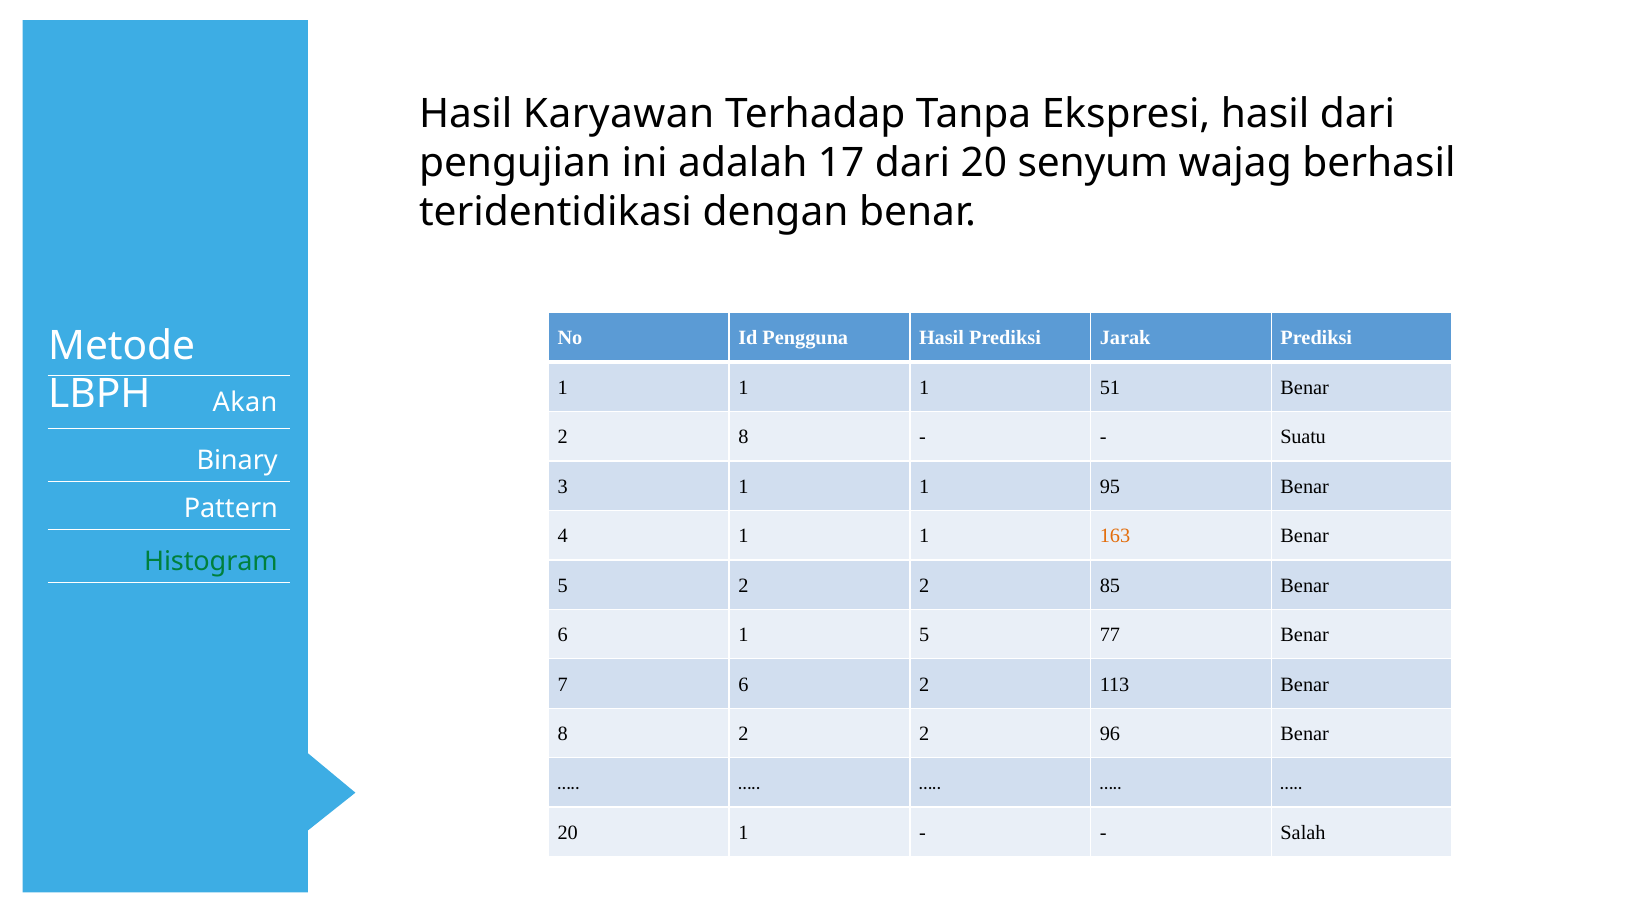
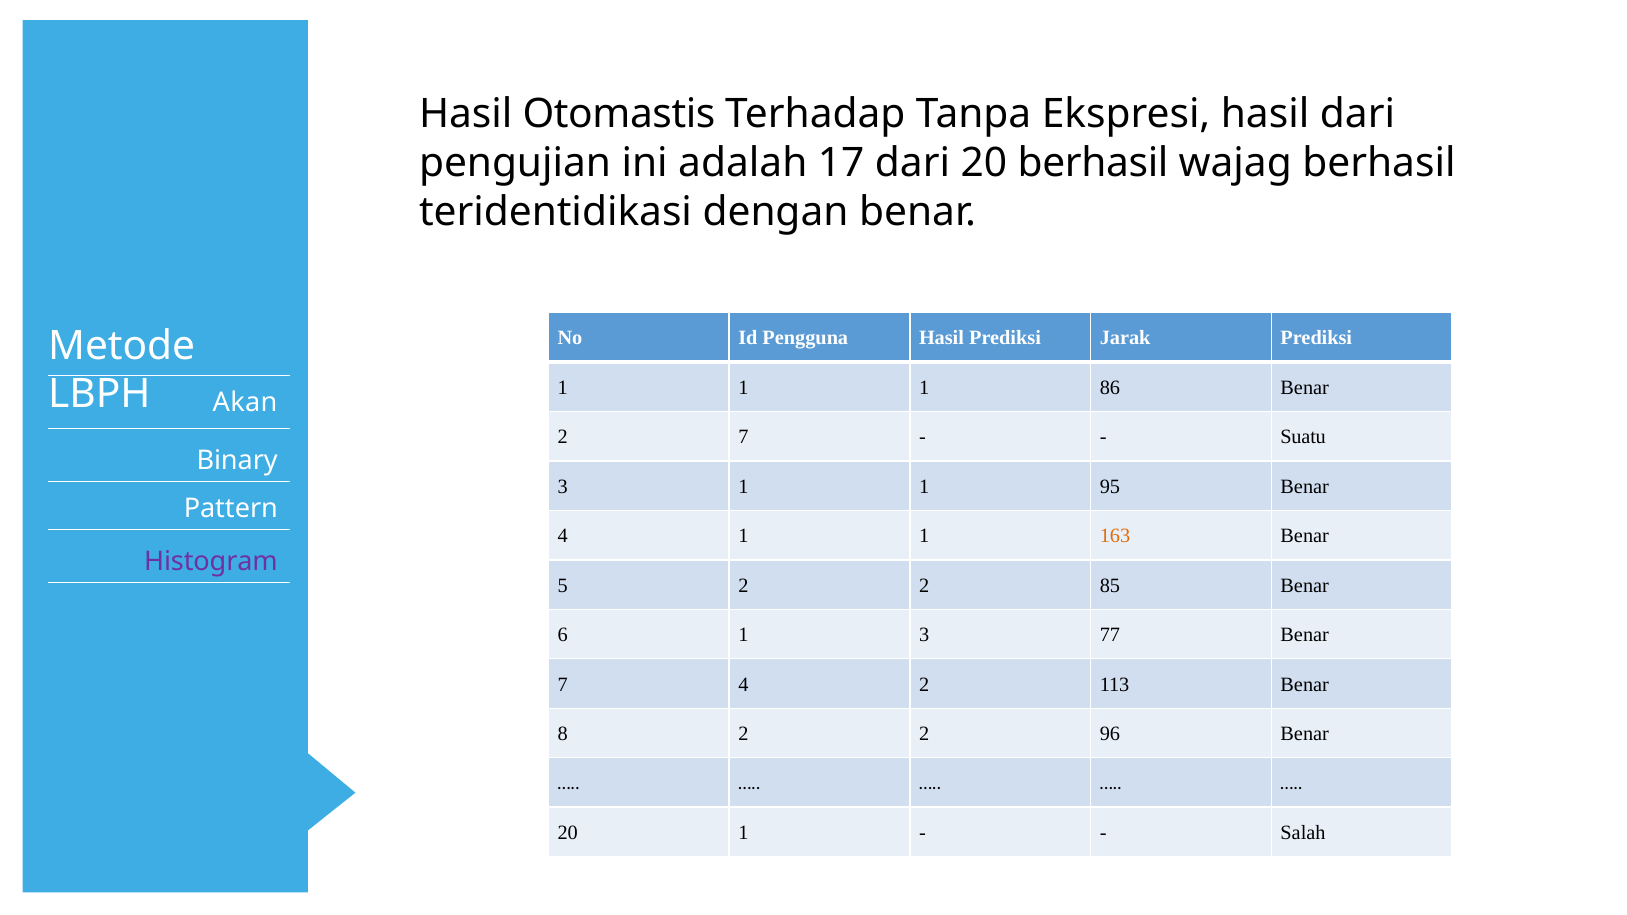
Karyawan: Karyawan -> Otomastis
20 senyum: senyum -> berhasil
51: 51 -> 86
2 8: 8 -> 7
Histogram colour: green -> purple
1 5: 5 -> 3
7 6: 6 -> 4
